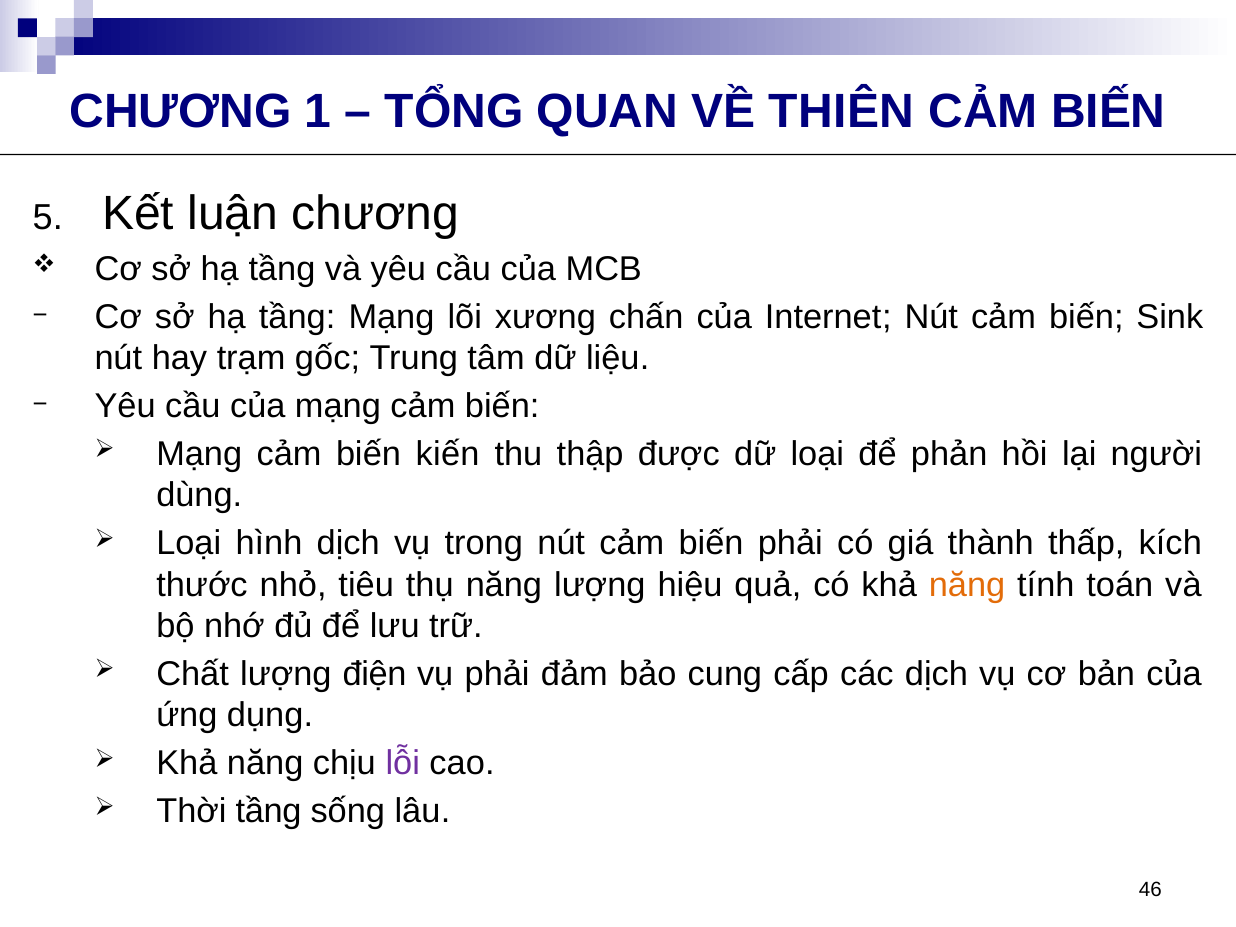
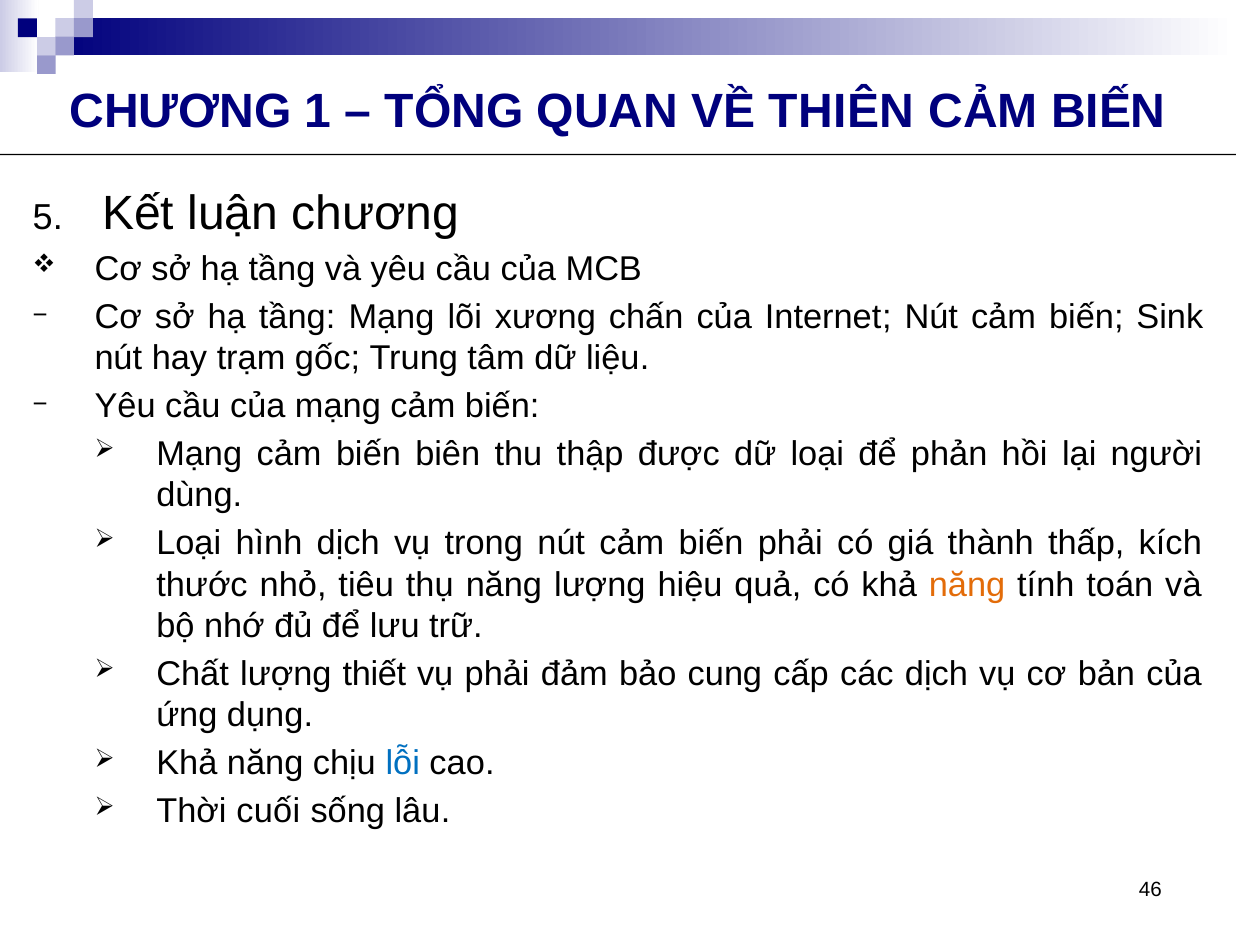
kiến: kiến -> biên
điện: điện -> thiết
lỗi colour: purple -> blue
Thời tầng: tầng -> cuối
